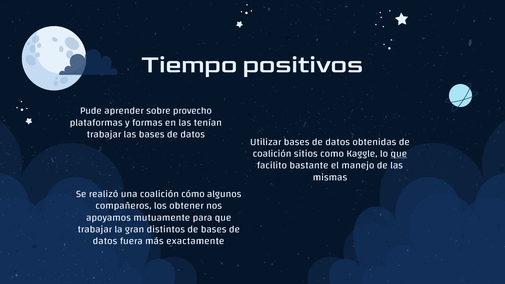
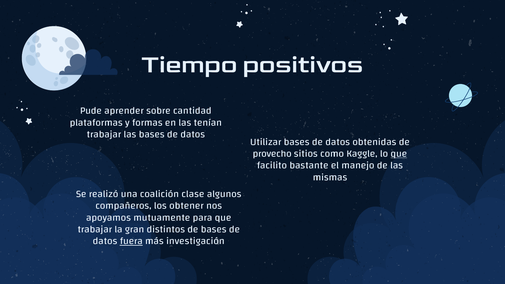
provecho: provecho -> cantidad
coalición at (272, 154): coalición -> provecho
cómo: cómo -> clase
fuera underline: none -> present
exactamente: exactamente -> investigación
